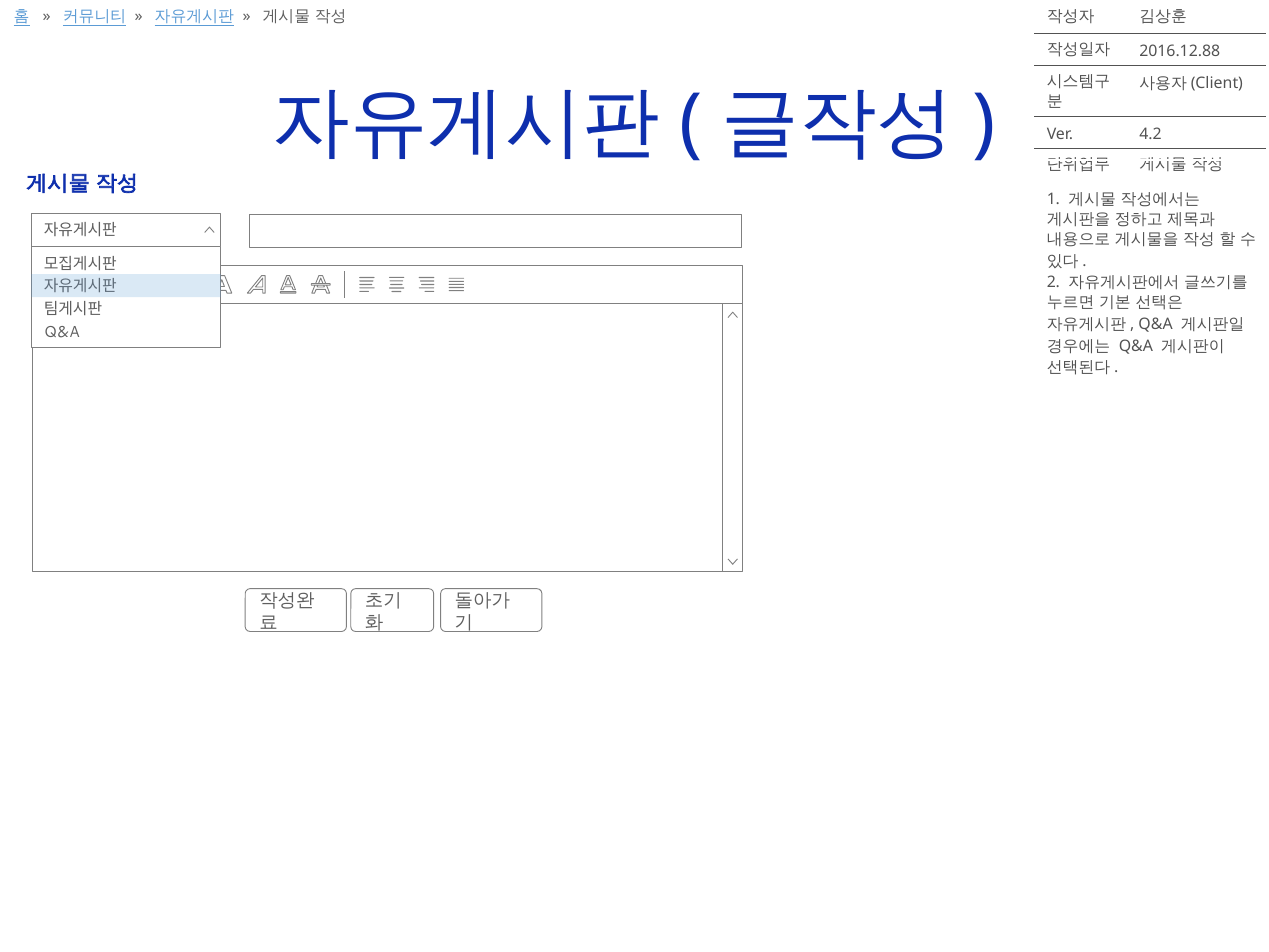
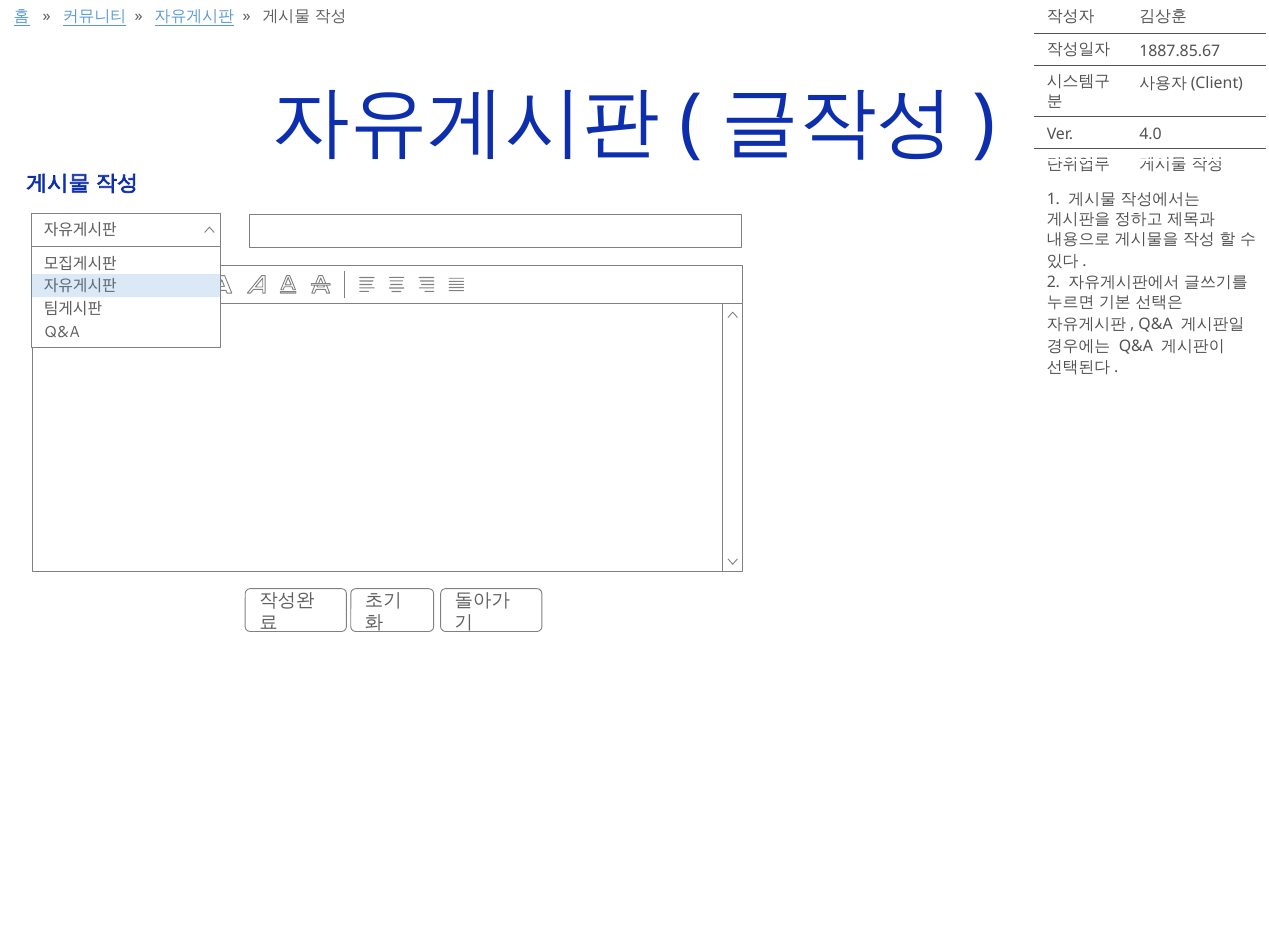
2016.12.88: 2016.12.88 -> 1887.85.67
4.2: 4.2 -> 4.0
